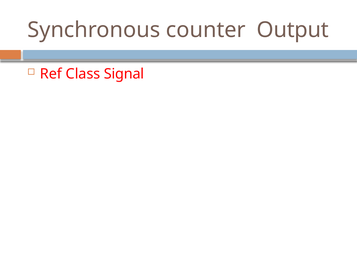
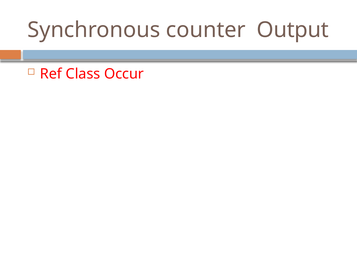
Signal: Signal -> Occur
